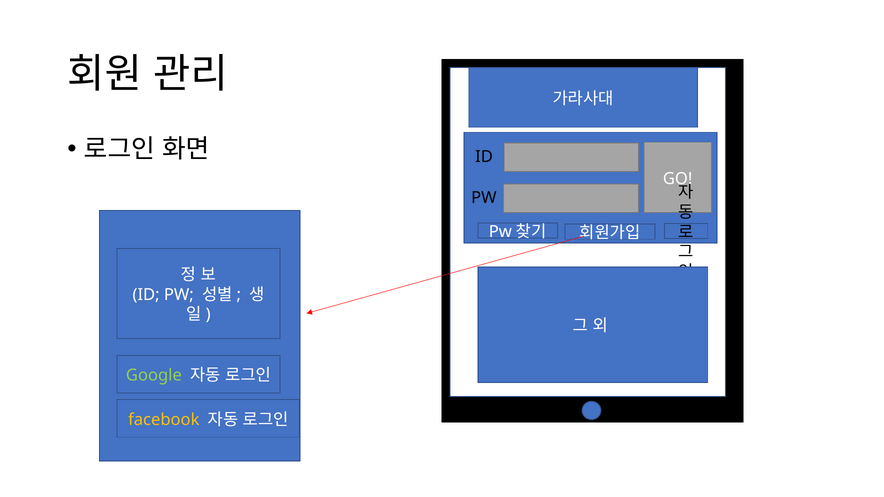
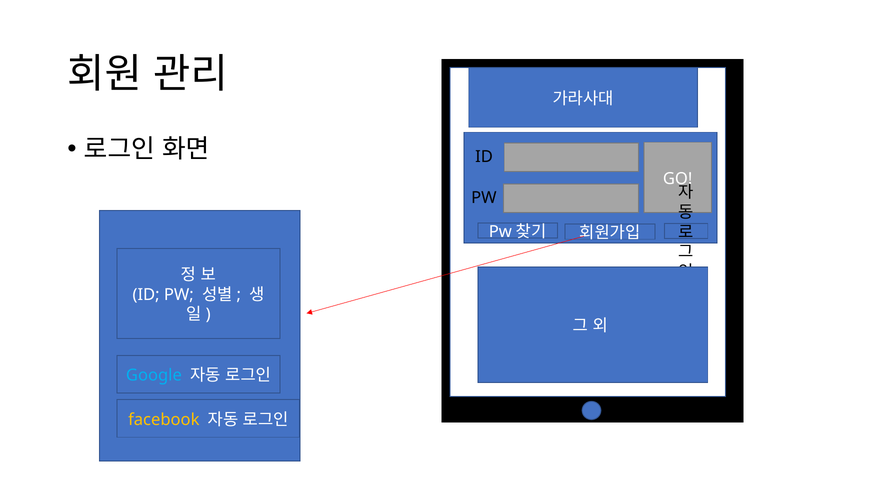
Google colour: light green -> light blue
